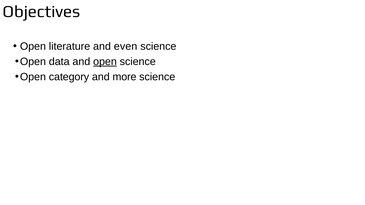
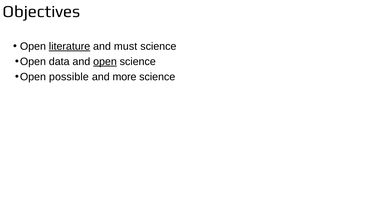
literature underline: none -> present
even: even -> must
category: category -> possible
